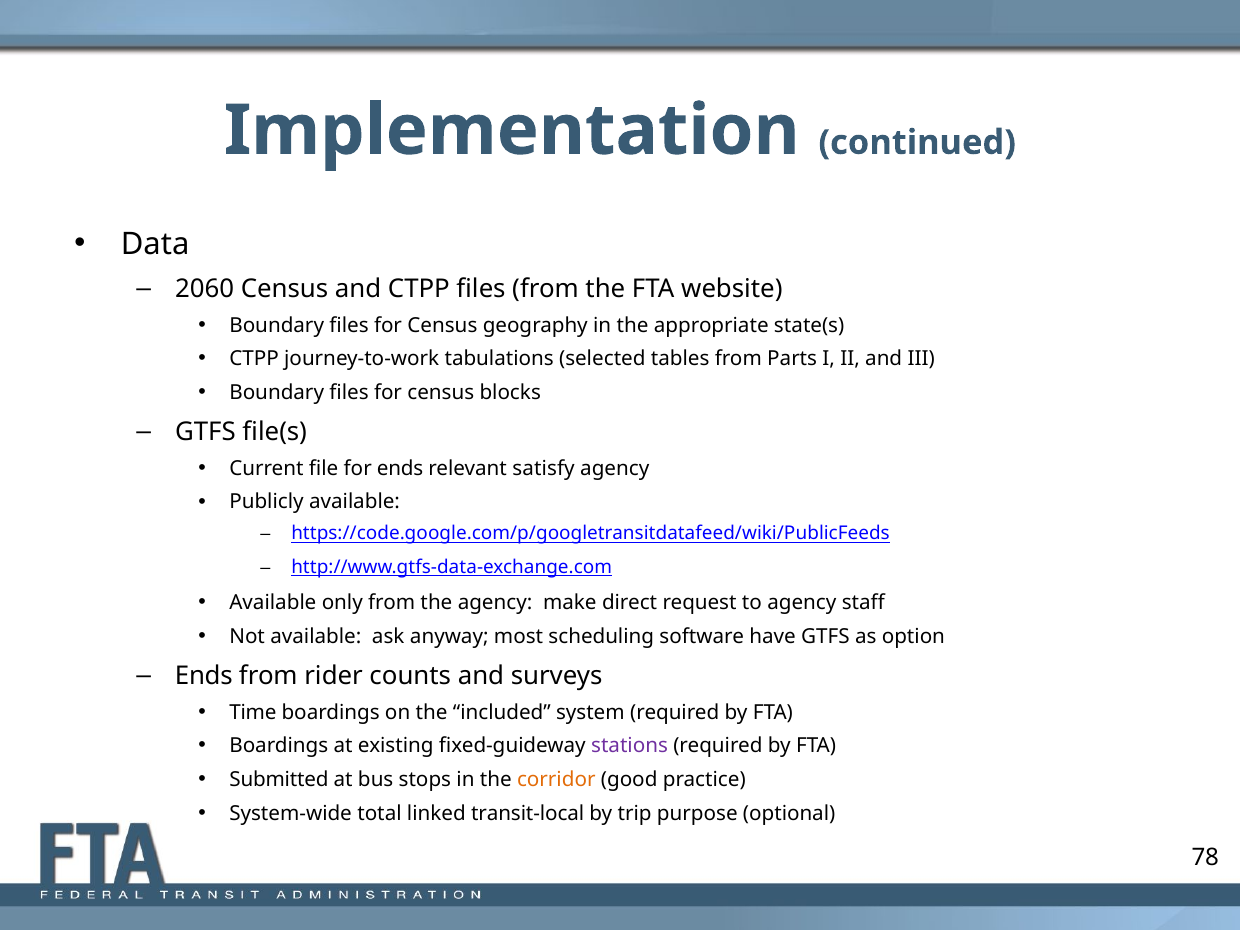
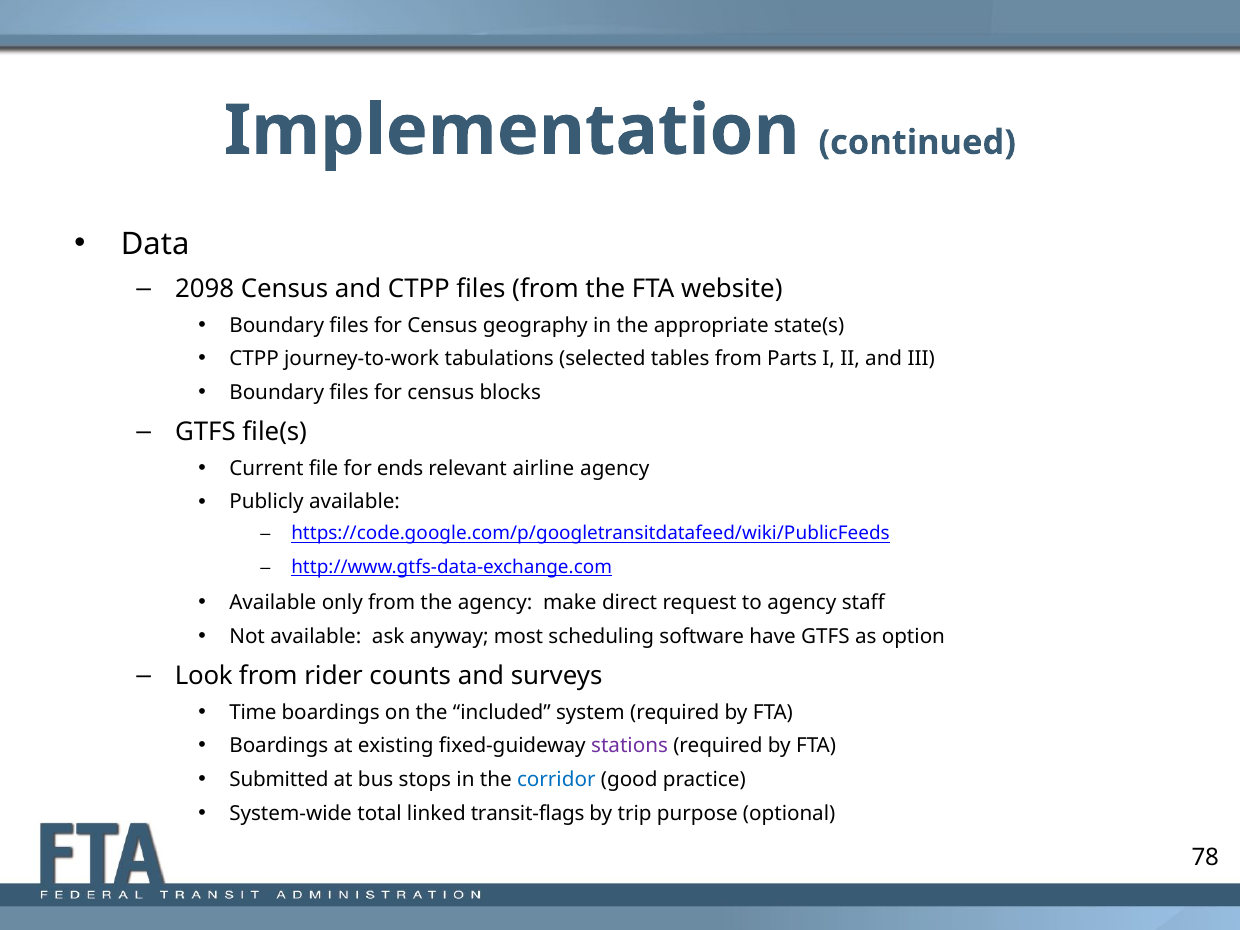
2060: 2060 -> 2098
satisfy: satisfy -> airline
Ends at (204, 676): Ends -> Look
corridor colour: orange -> blue
transit-local: transit-local -> transit-flags
